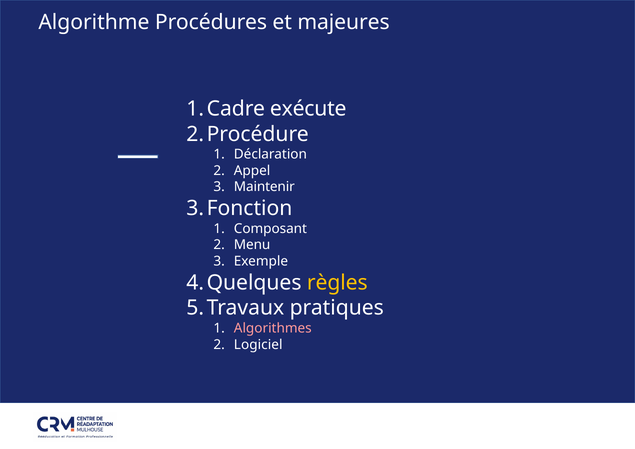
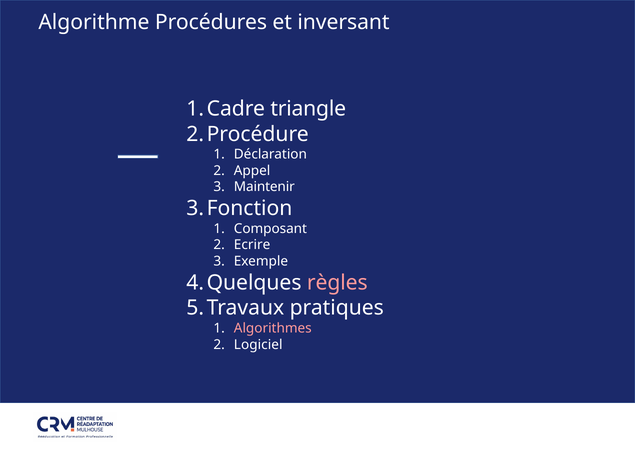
majeures: majeures -> inversant
exécute: exécute -> triangle
Menu: Menu -> Ecrire
règles colour: yellow -> pink
